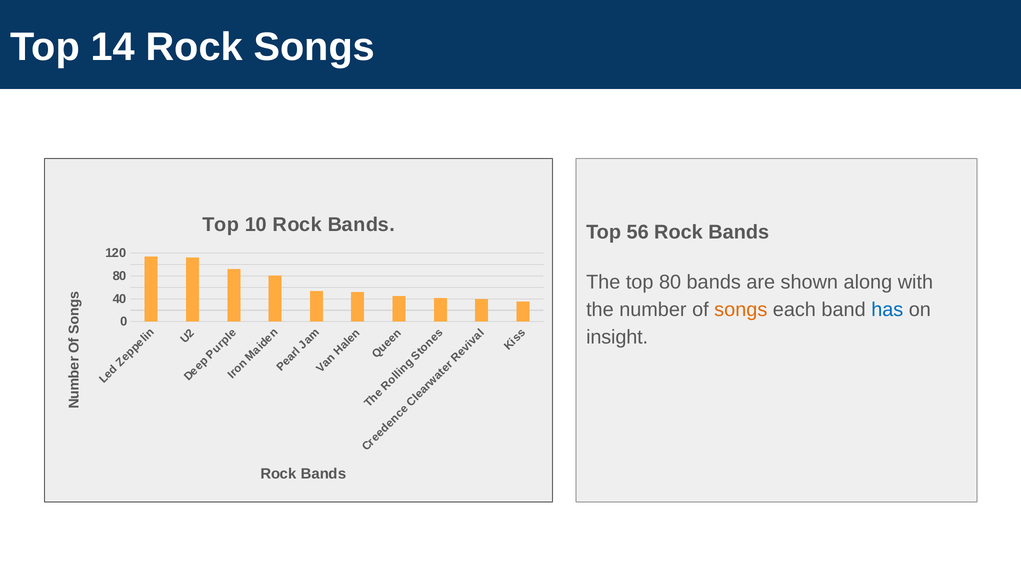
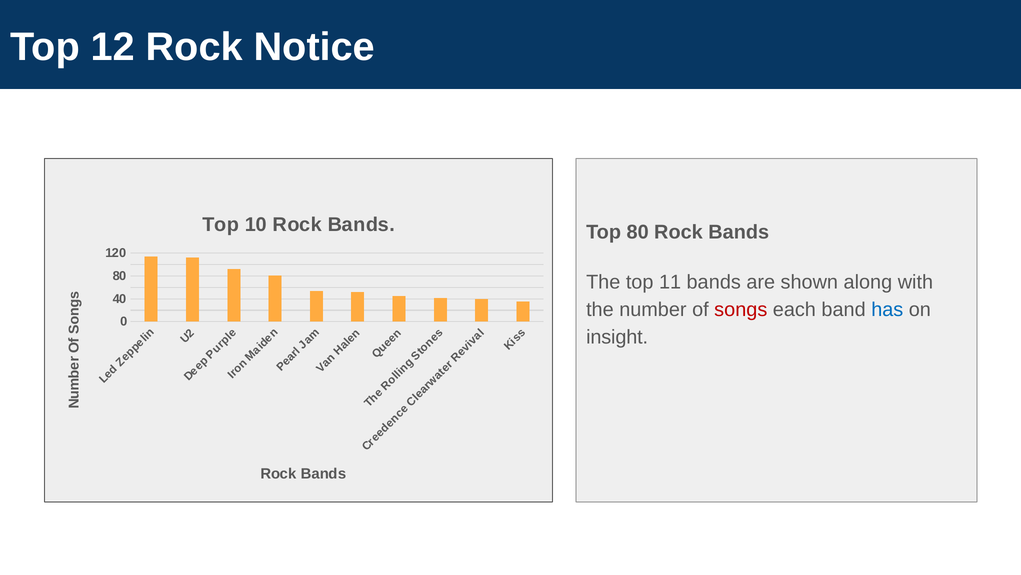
14: 14 -> 12
Rock Songs: Songs -> Notice
Top 56: 56 -> 80
top 80: 80 -> 11
songs at (741, 309) colour: orange -> red
